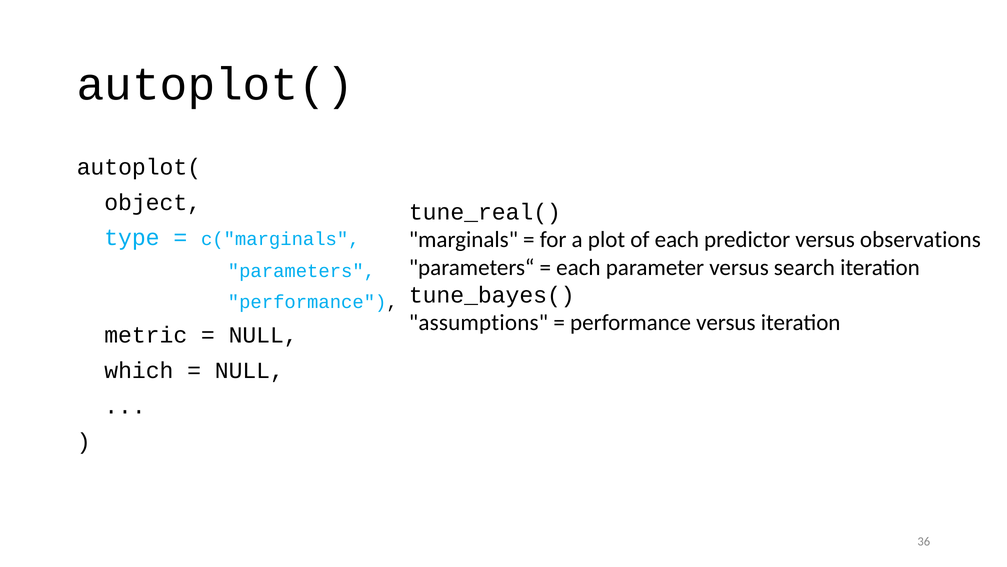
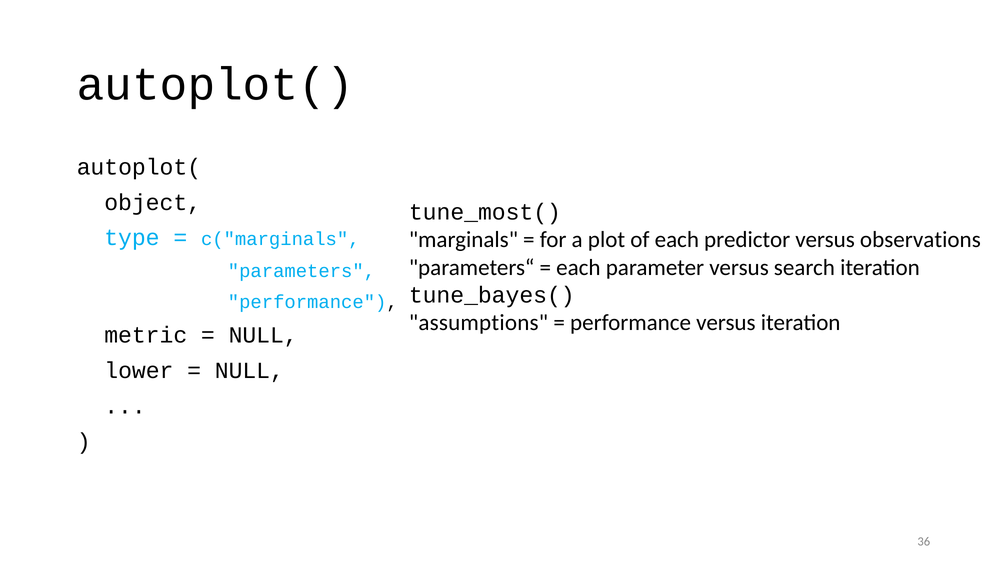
tune_real(: tune_real( -> tune_most(
which: which -> lower
